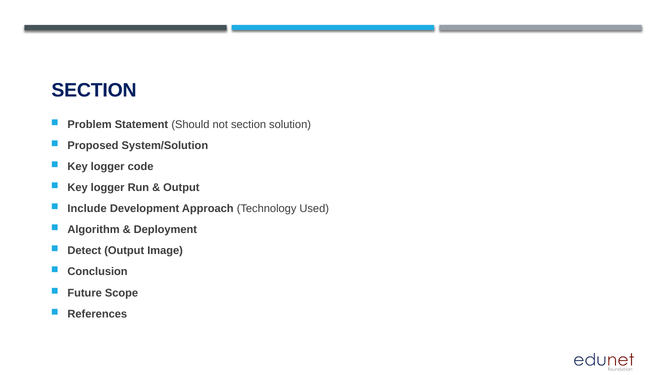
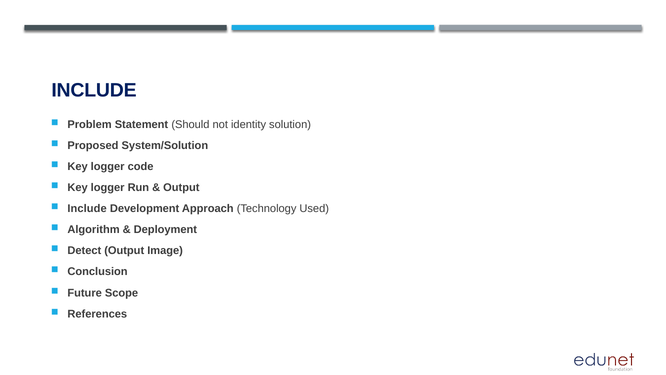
SECTION at (94, 90): SECTION -> INCLUDE
not section: section -> identity
